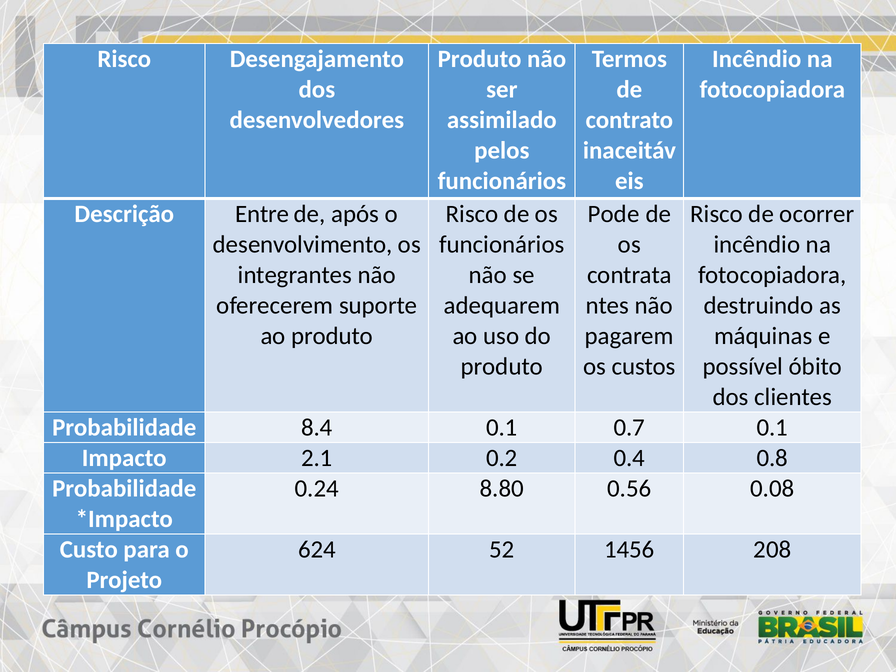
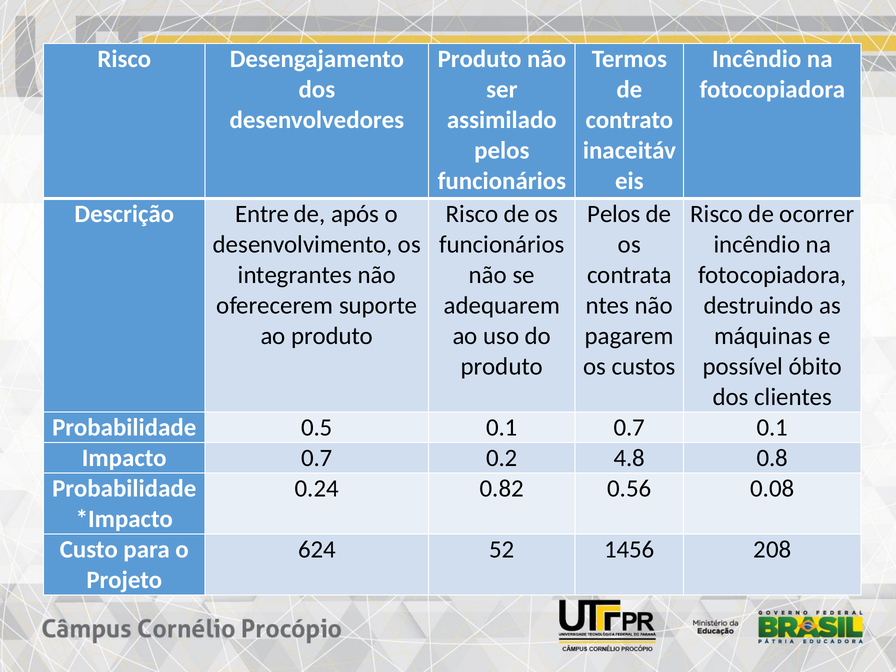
Pode at (614, 214): Pode -> Pelos
8.4: 8.4 -> 0.5
Impacto 2.1: 2.1 -> 0.7
0.4: 0.4 -> 4.8
8.80: 8.80 -> 0.82
